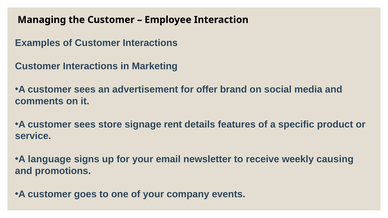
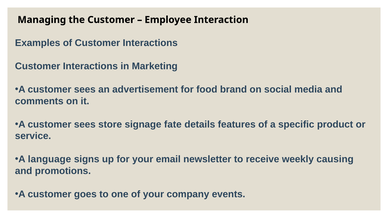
offer: offer -> food
rent: rent -> fate
